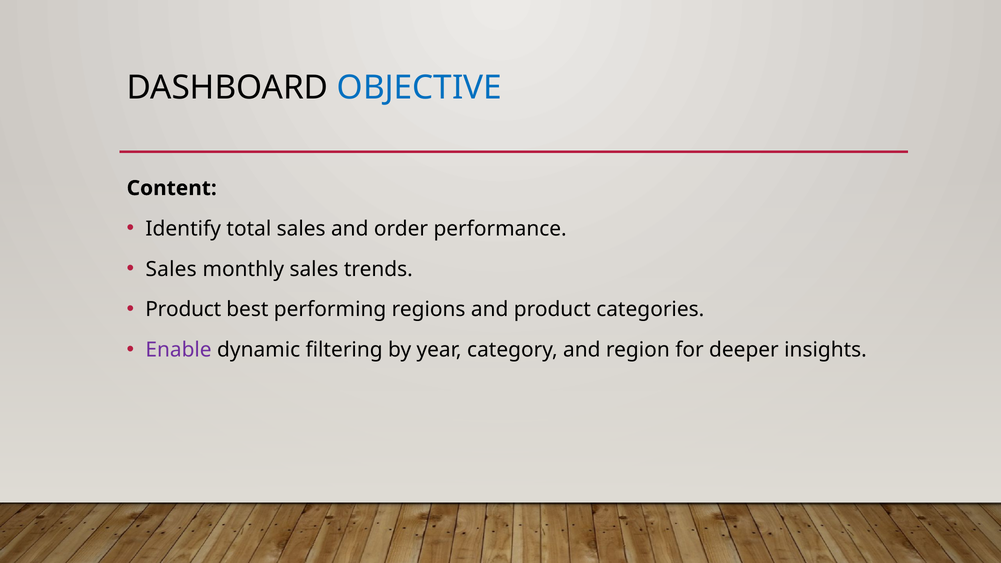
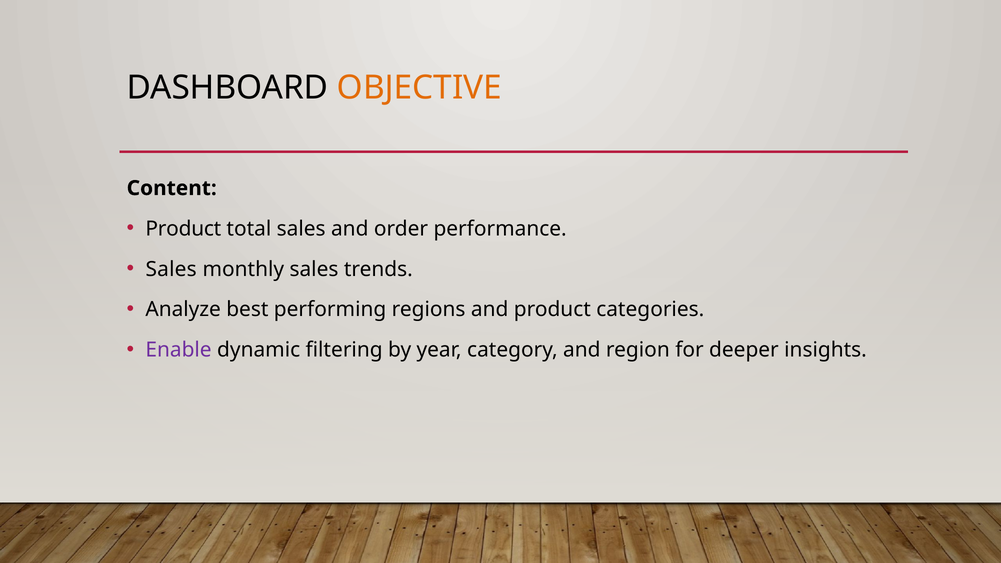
OBJECTIVE colour: blue -> orange
Identify at (183, 229): Identify -> Product
Product at (183, 310): Product -> Analyze
